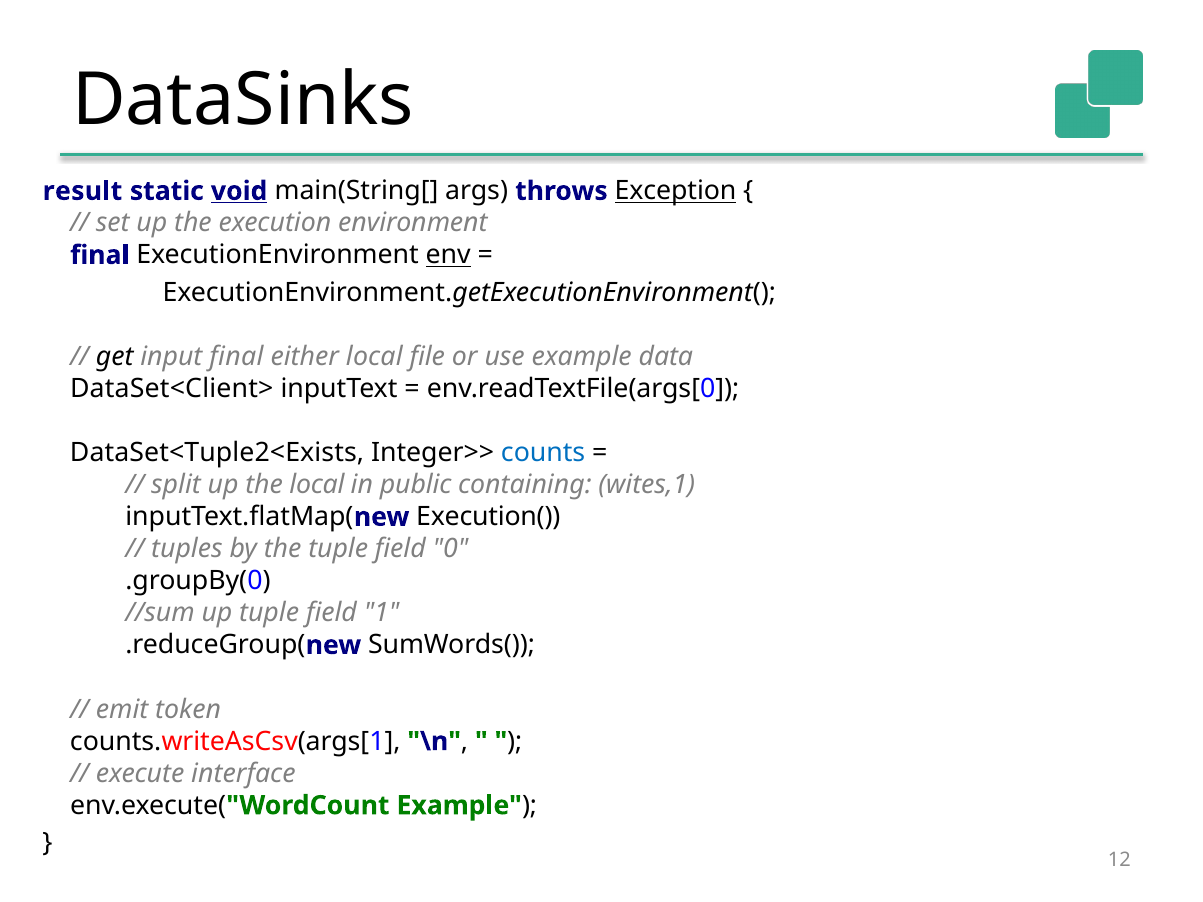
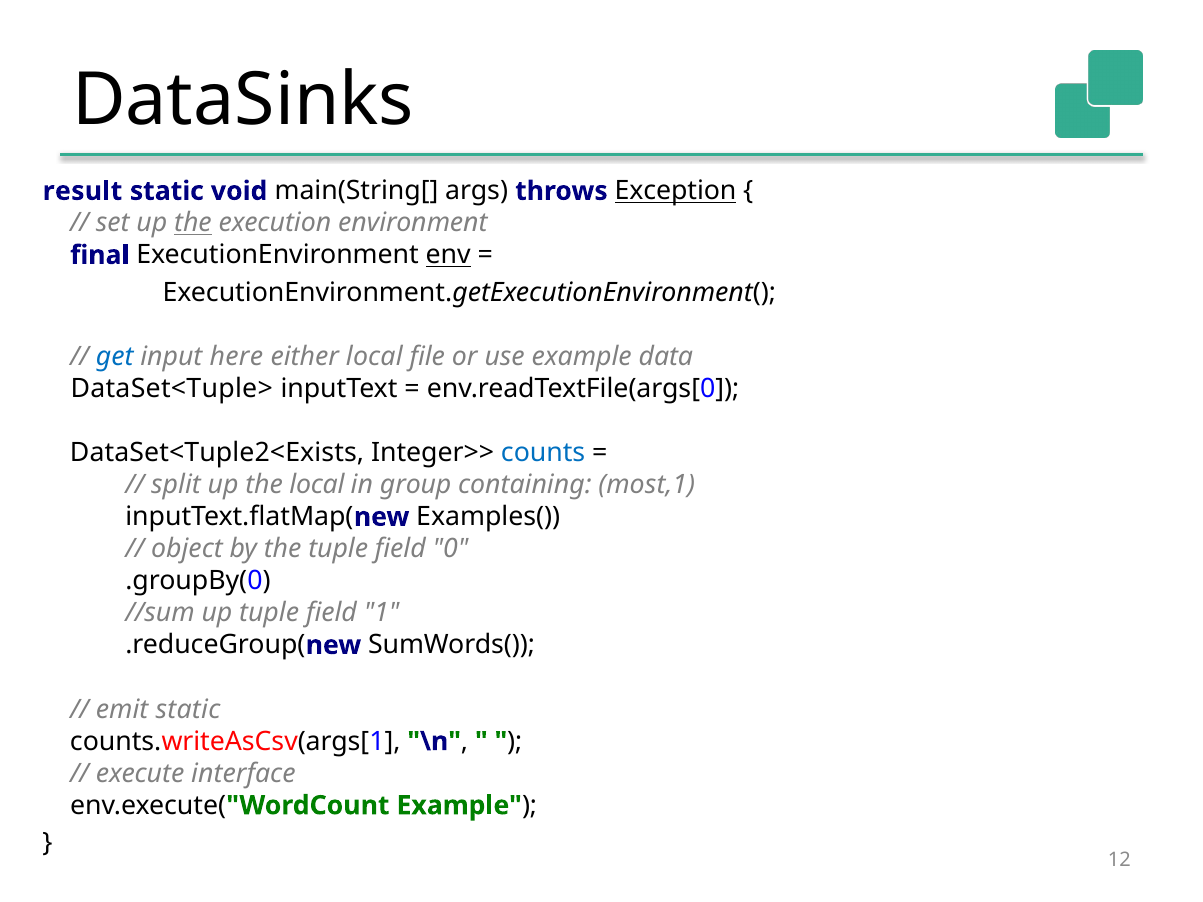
void underline: present -> none
the at (193, 223) underline: none -> present
get colour: black -> blue
input final: final -> here
DataSet<Client>: DataSet<Client> -> DataSet<Tuple>
public: public -> group
wites,1: wites,1 -> most,1
Execution(: Execution( -> Examples(
tuples: tuples -> object
emit token: token -> static
